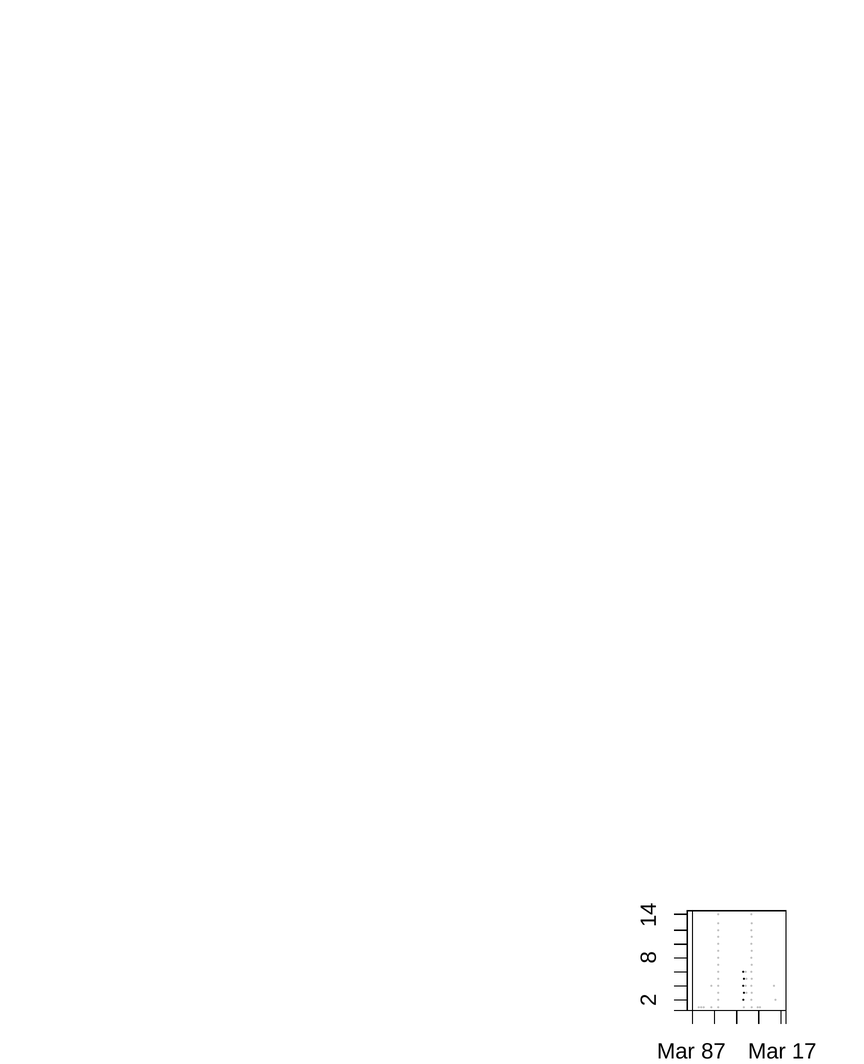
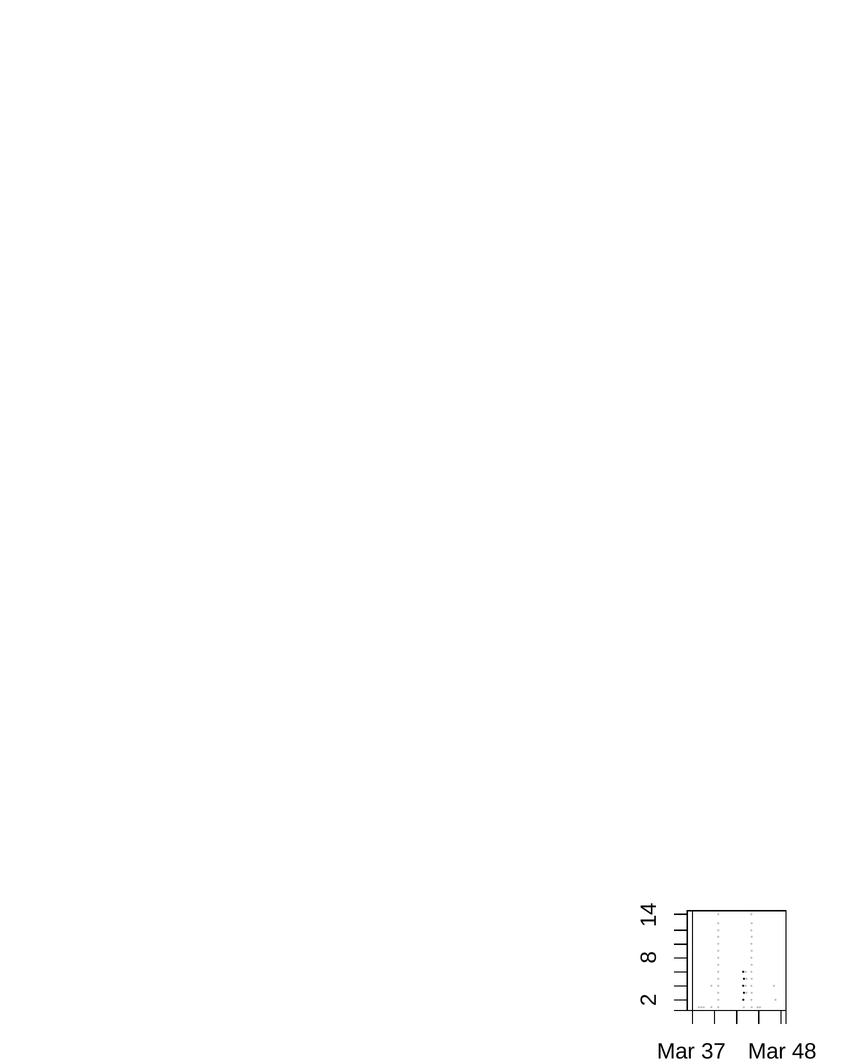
87: 87 -> 37
17: 17 -> 48
